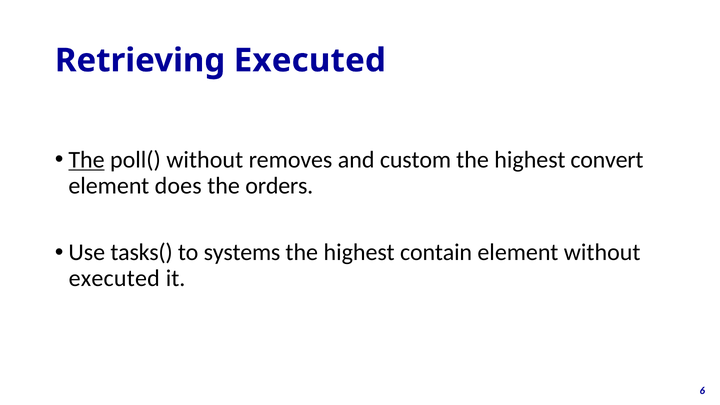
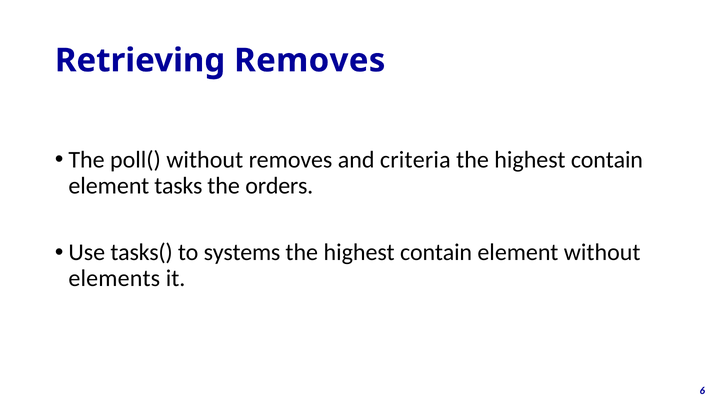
Retrieving Executed: Executed -> Removes
The at (87, 160) underline: present -> none
custom: custom -> criteria
convert at (607, 160): convert -> contain
does: does -> tasks
executed at (114, 278): executed -> elements
